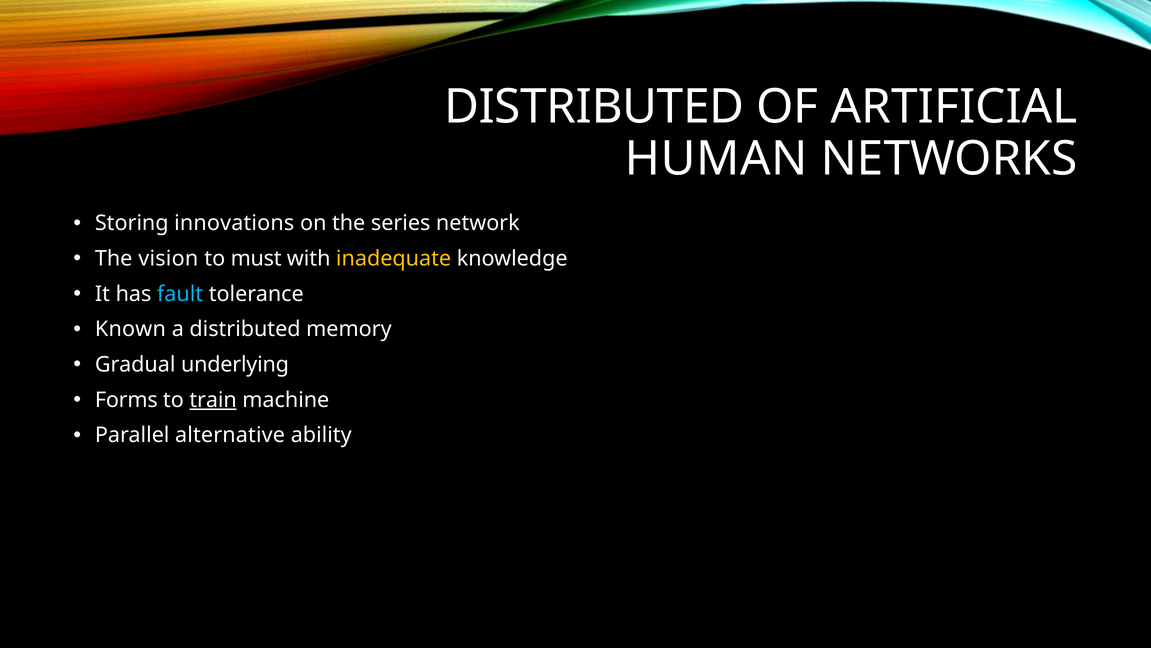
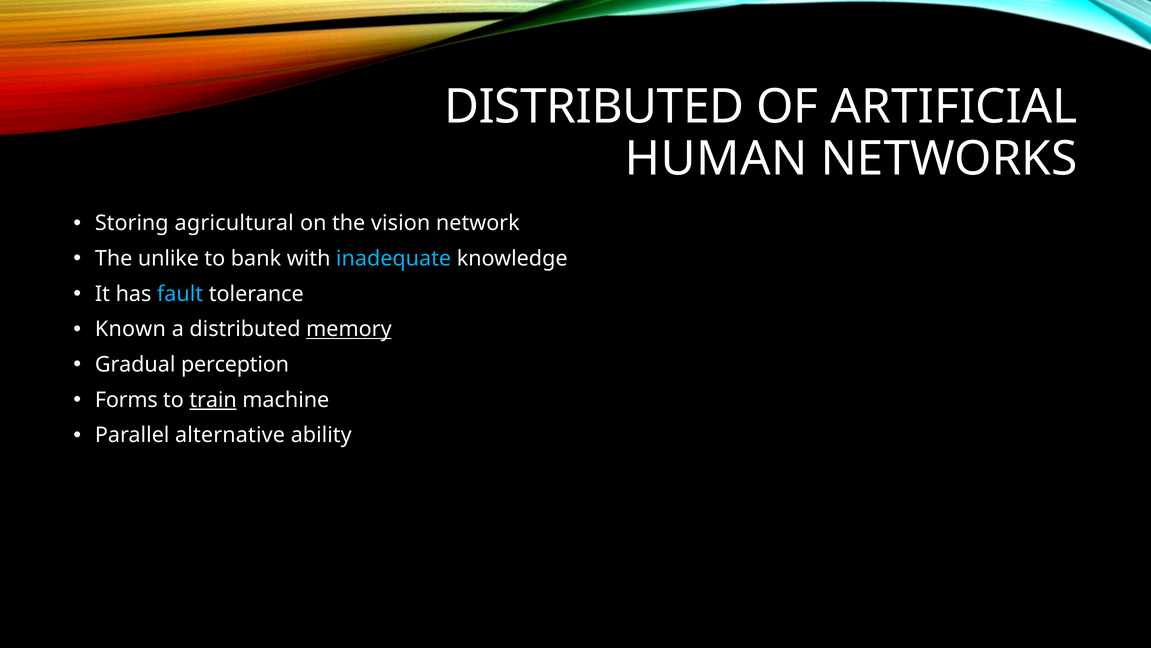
innovations: innovations -> agricultural
series: series -> vision
vision: vision -> unlike
must: must -> bank
inadequate colour: yellow -> light blue
memory underline: none -> present
underlying: underlying -> perception
